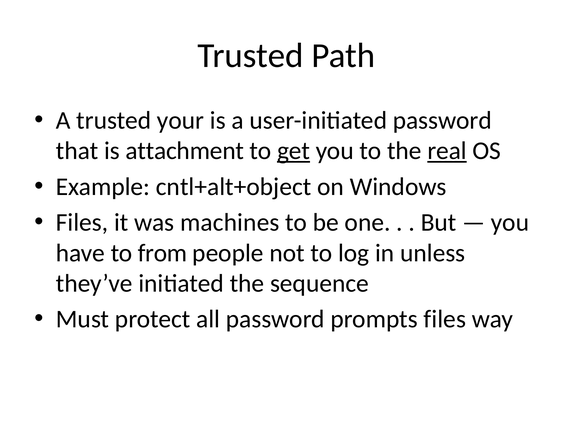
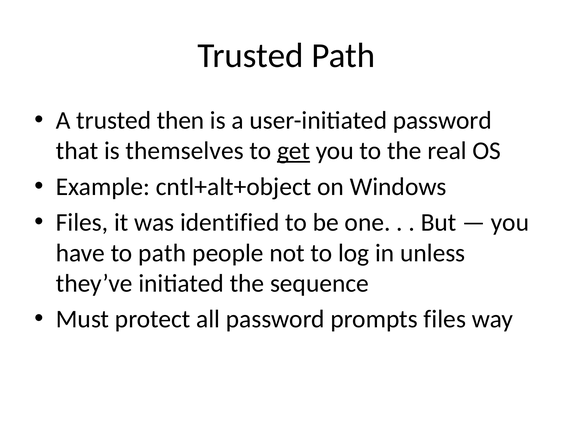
your: your -> then
attachment: attachment -> themselves
real underline: present -> none
machines: machines -> identified
to from: from -> path
